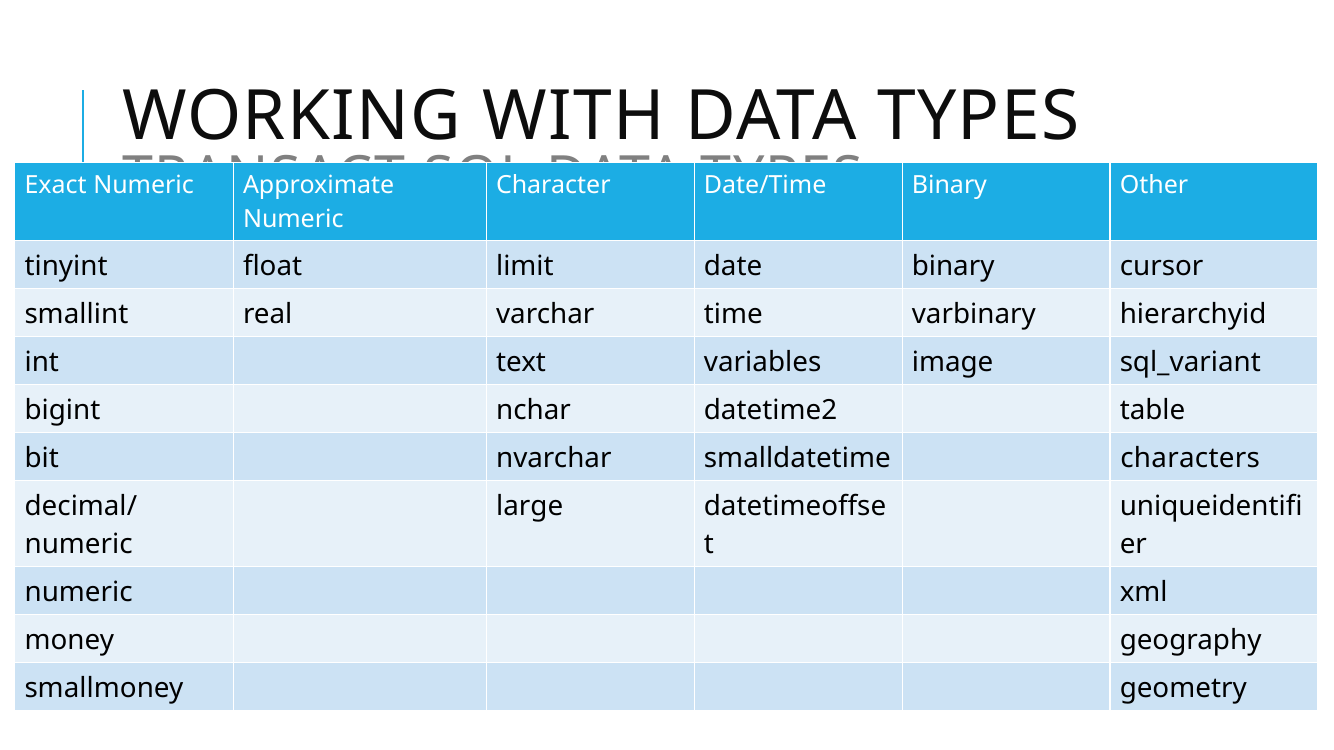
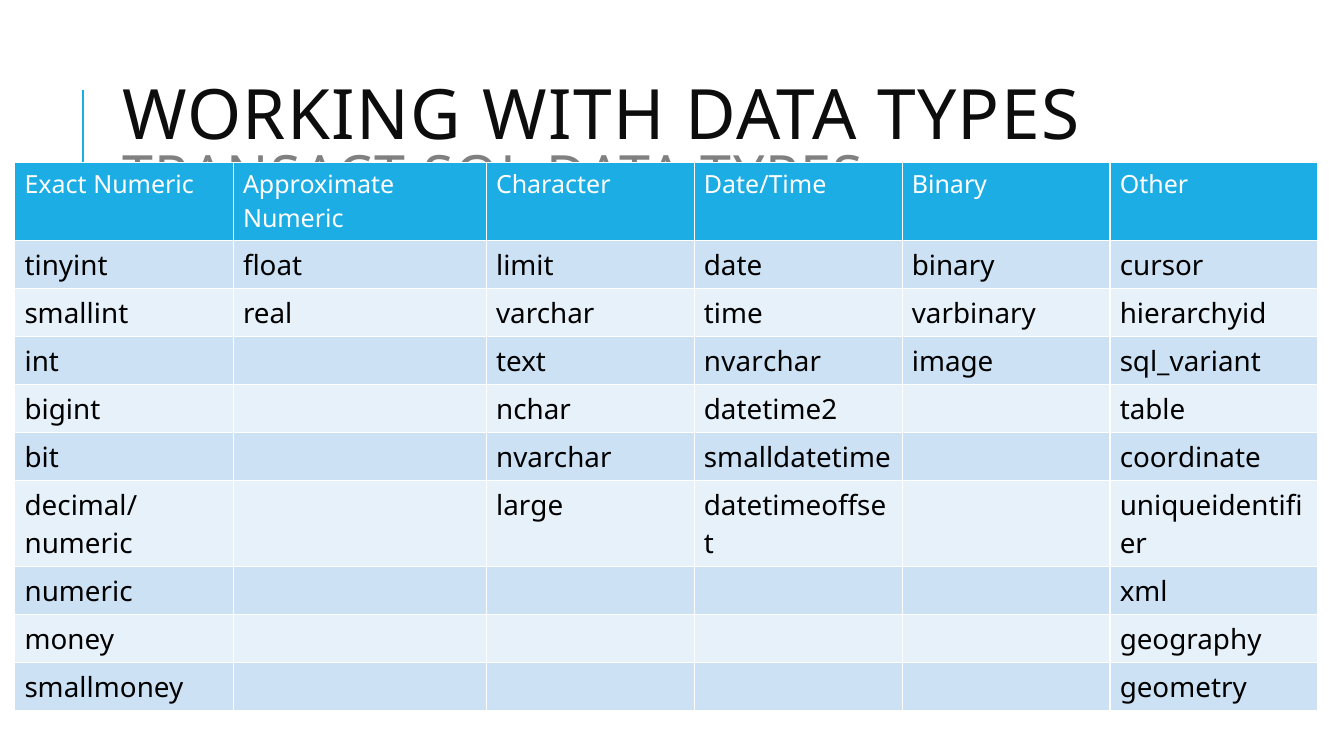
text variables: variables -> nvarchar
characters: characters -> coordinate
